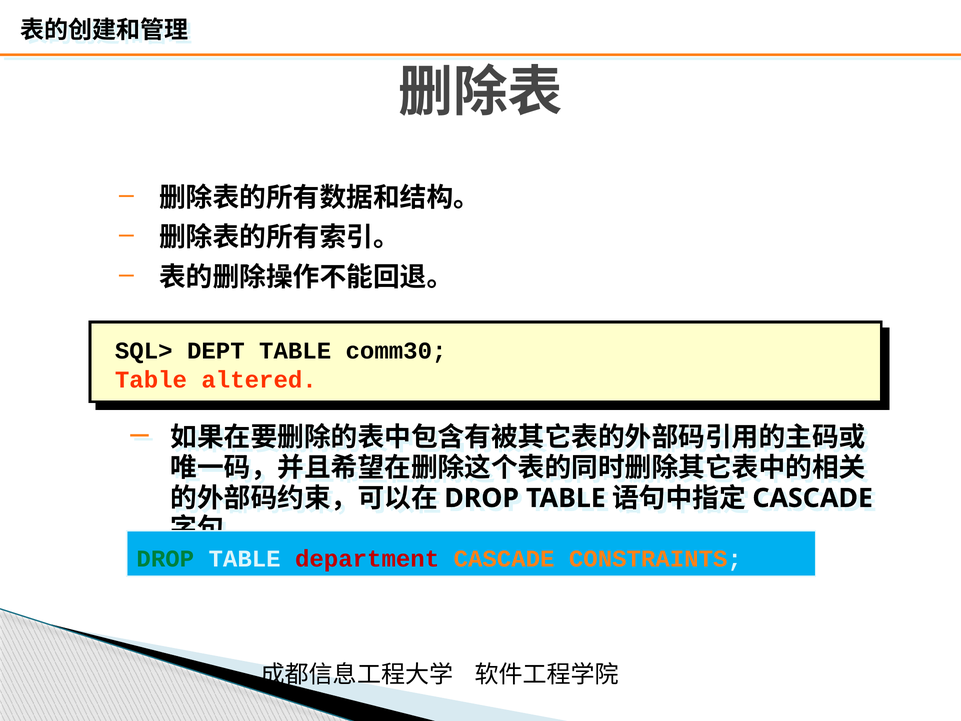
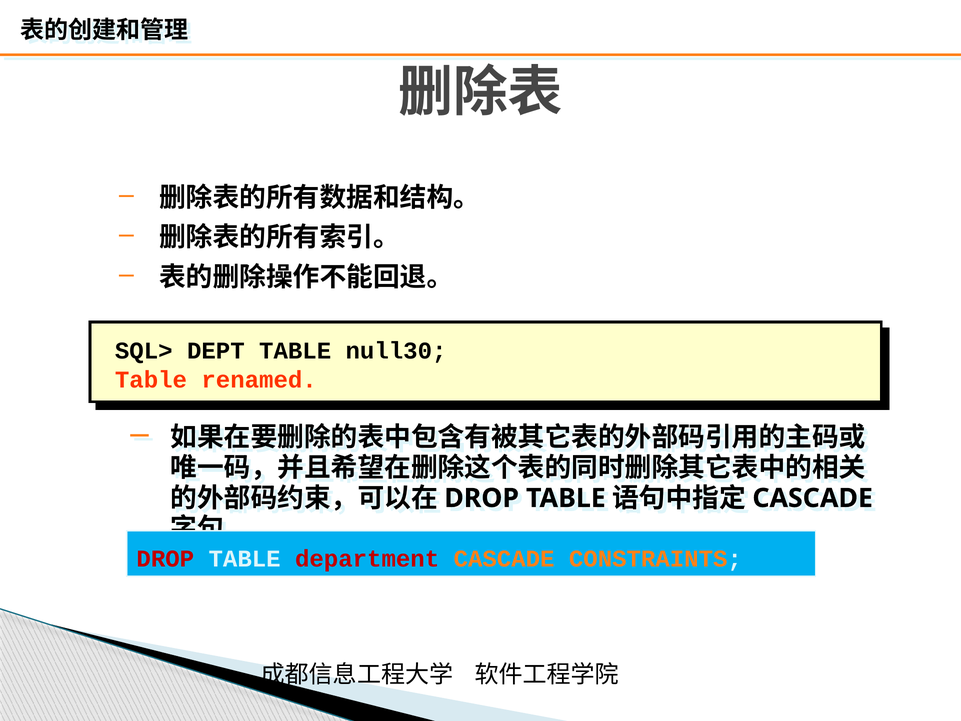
comm30: comm30 -> null30
altered: altered -> renamed
DROP at (165, 559) colour: green -> red
